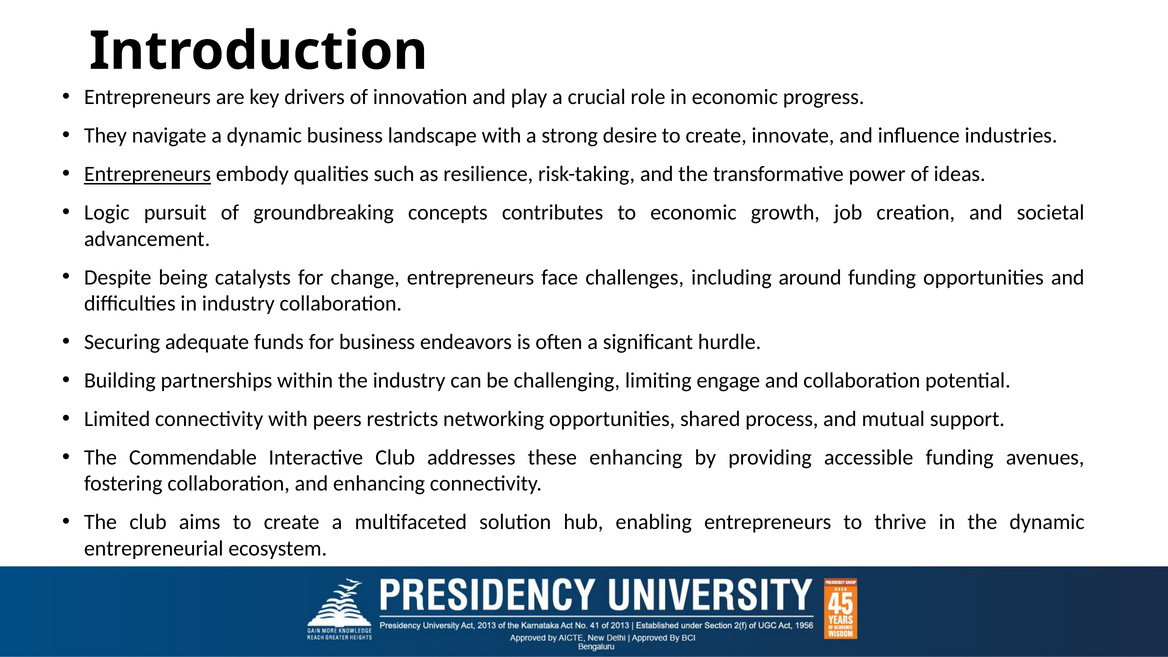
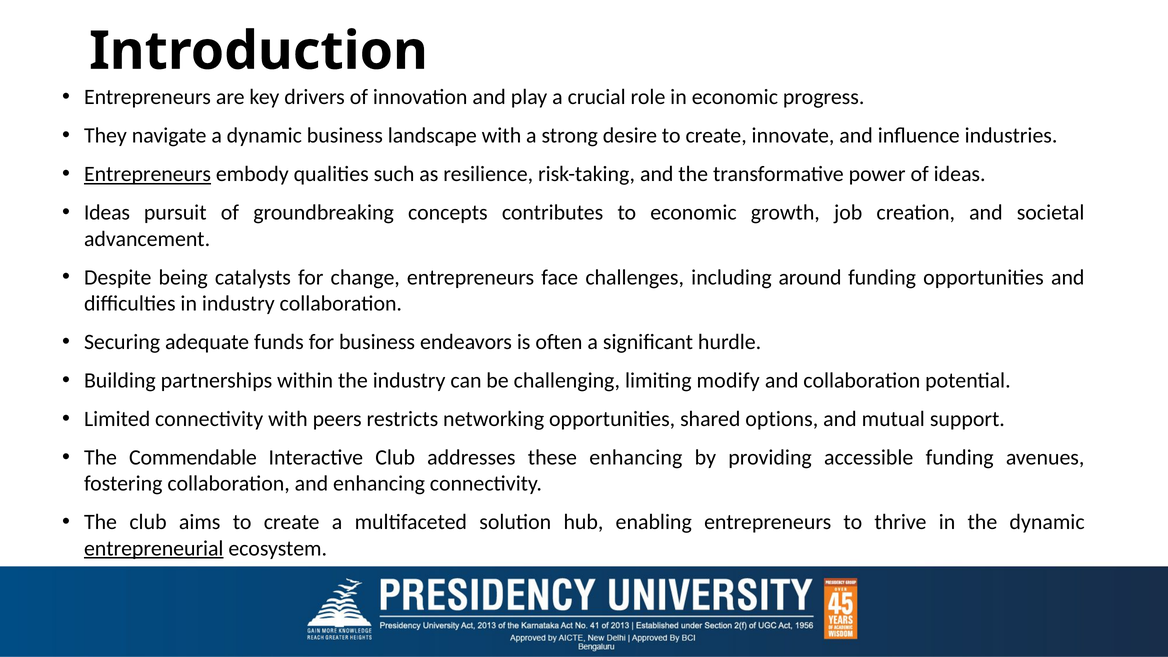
Logic at (107, 213): Logic -> Ideas
engage: engage -> modify
process: process -> options
entrepreneurial underline: none -> present
